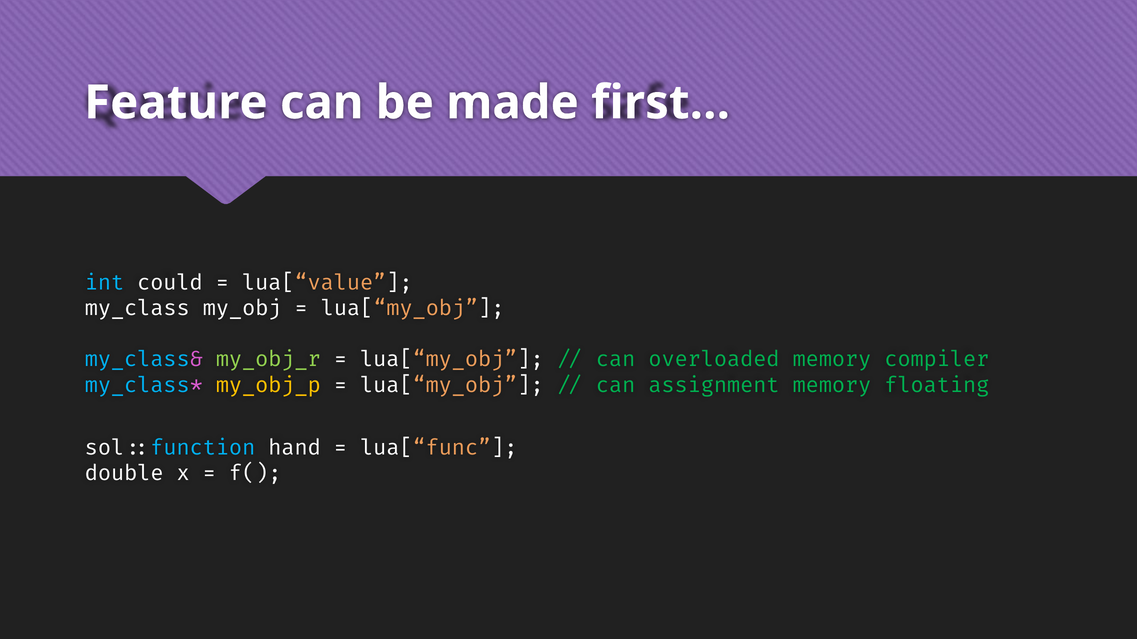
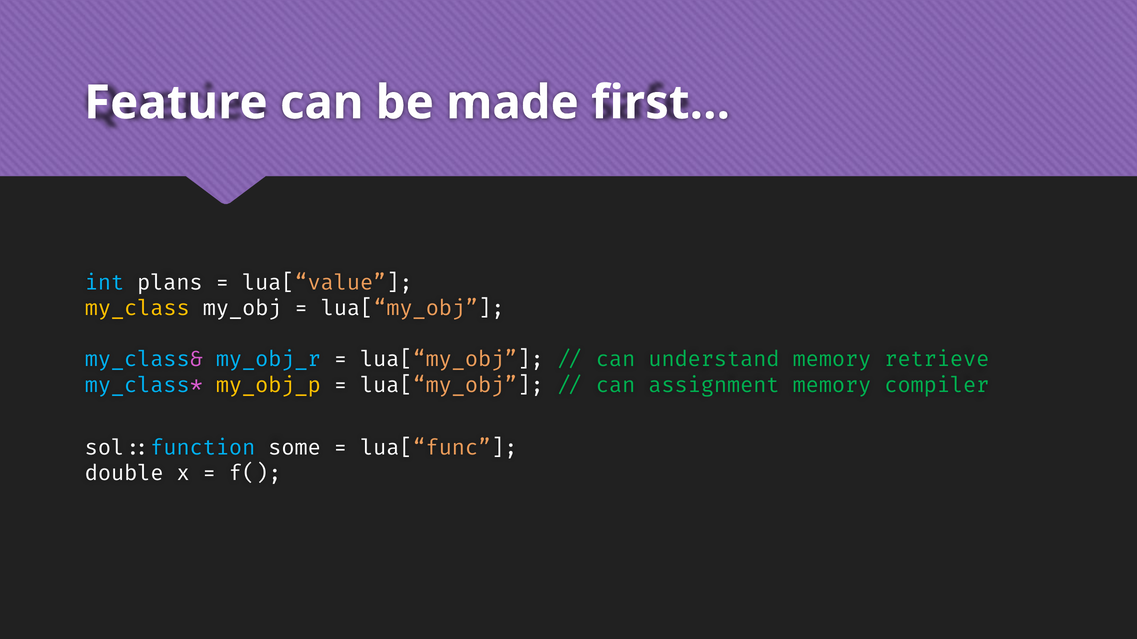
could: could -> plans
my_class colour: white -> yellow
my_obj_r colour: light green -> light blue
overloaded: overloaded -> understand
compiler: compiler -> retrieve
floating: floating -> compiler
hand: hand -> some
